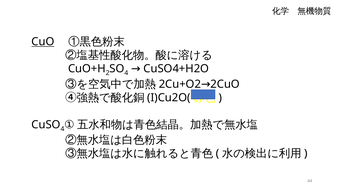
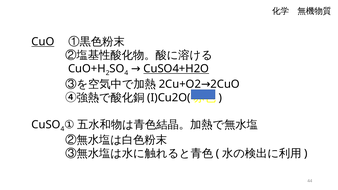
CuSO4+H2O underline: none -> present
